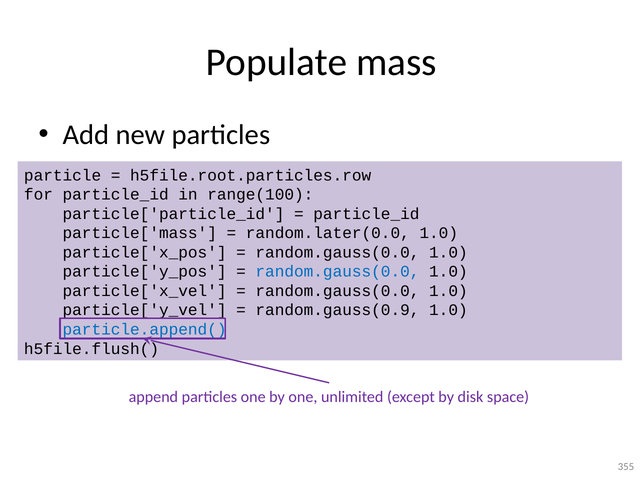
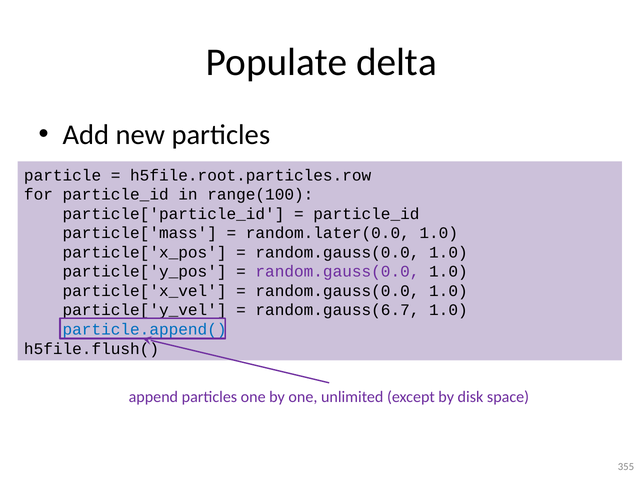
mass: mass -> delta
random.gauss(0.0 at (337, 272) colour: blue -> purple
random.gauss(0.9: random.gauss(0.9 -> random.gauss(6.7
